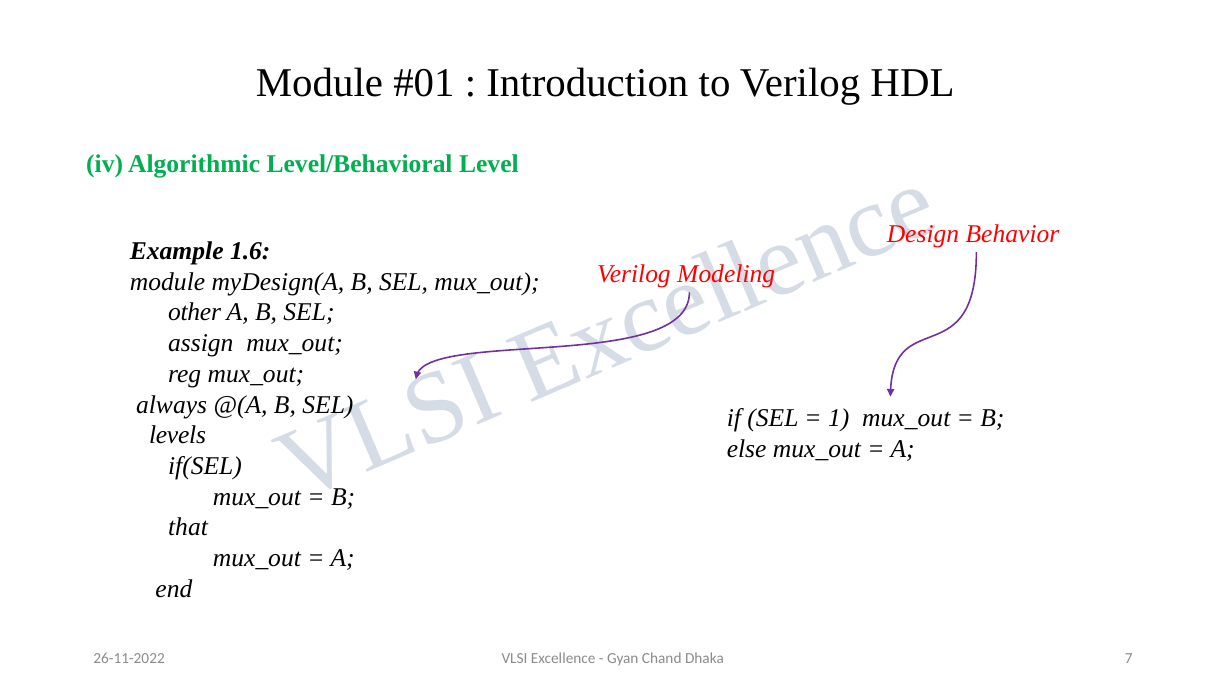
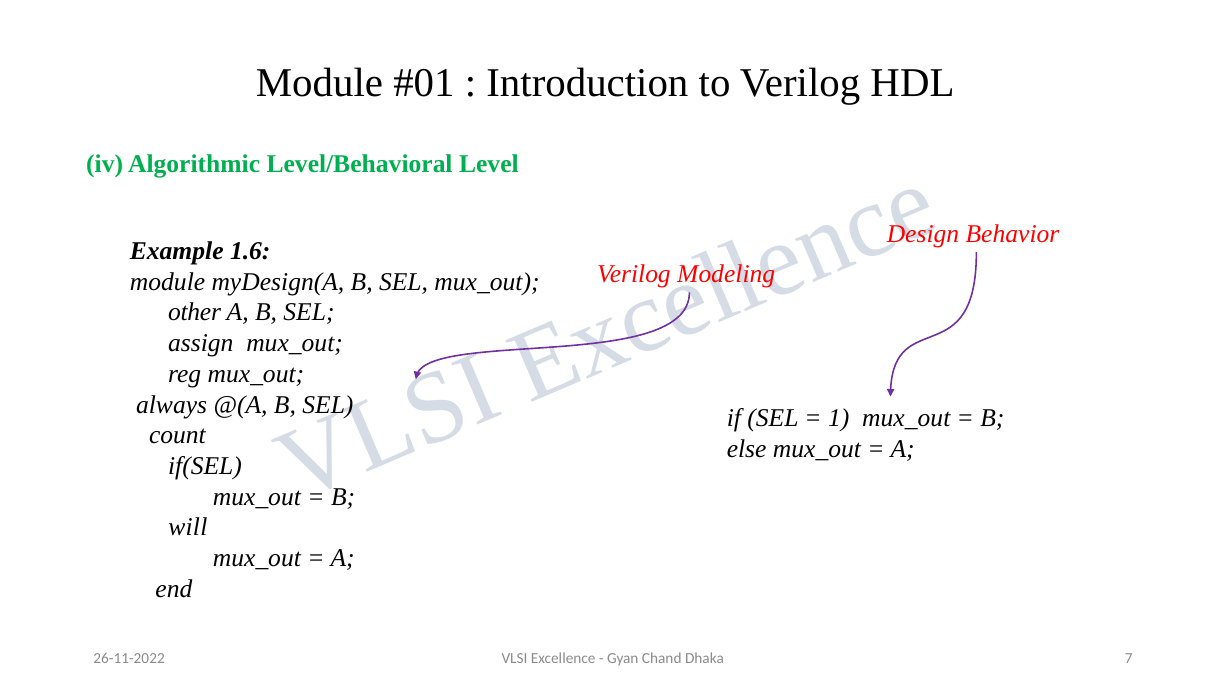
levels: levels -> count
that: that -> will
